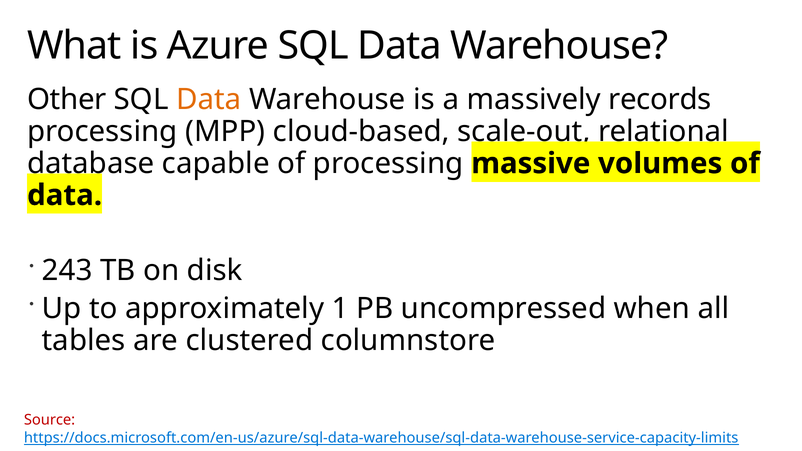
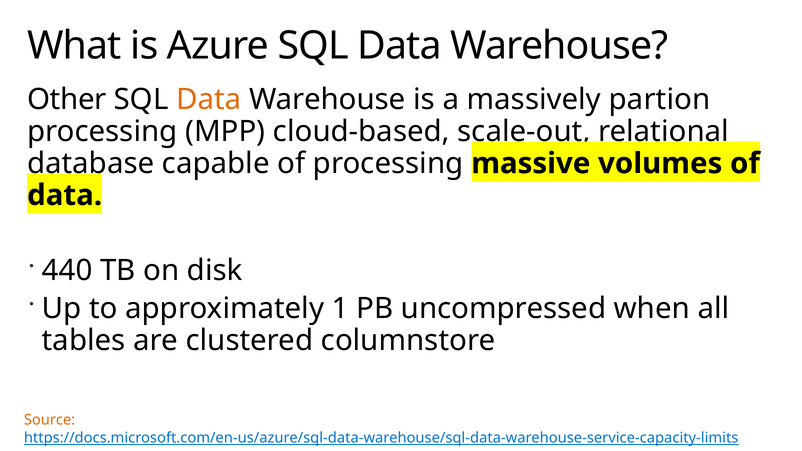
records: records -> partion
243: 243 -> 440
Source colour: red -> orange
